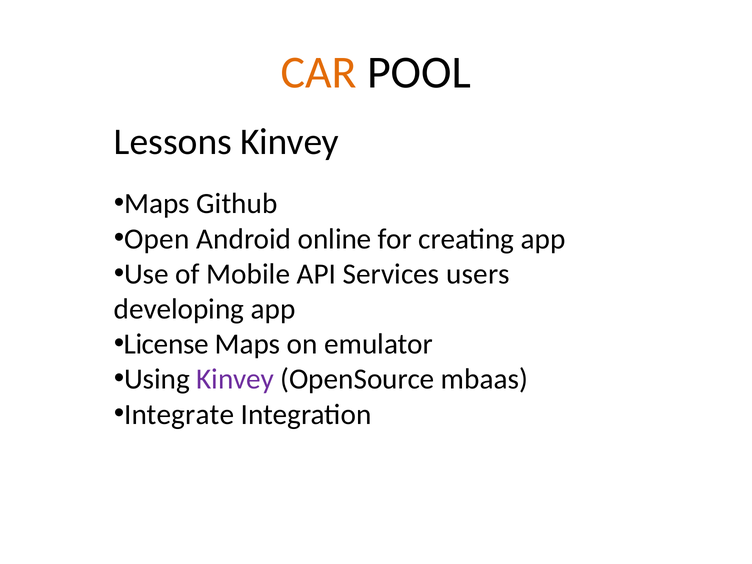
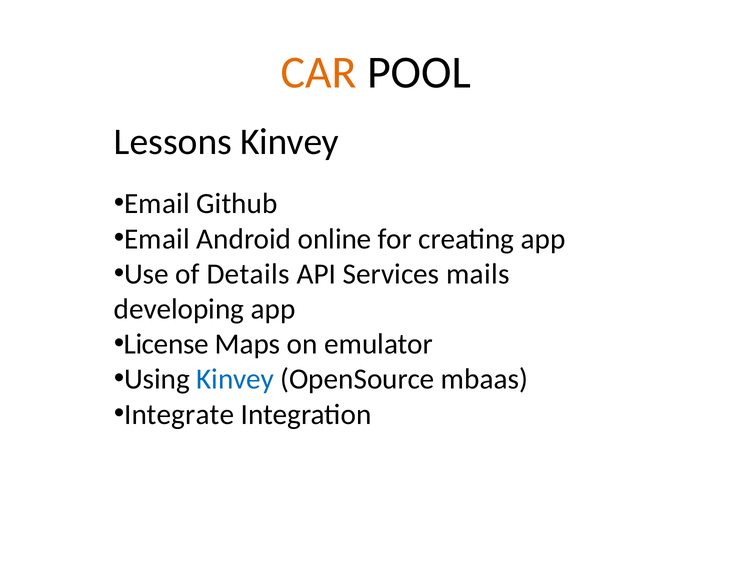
Maps at (157, 204): Maps -> Email
Open at (157, 239): Open -> Email
Mobile: Mobile -> Details
users: users -> mails
Kinvey at (235, 379) colour: purple -> blue
